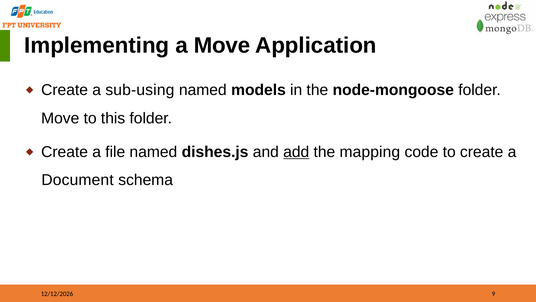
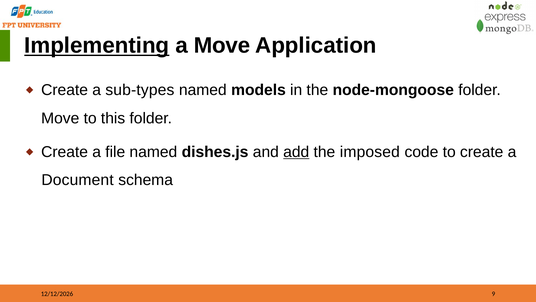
Implementing underline: none -> present
sub-using: sub-using -> sub-types
mapping: mapping -> imposed
